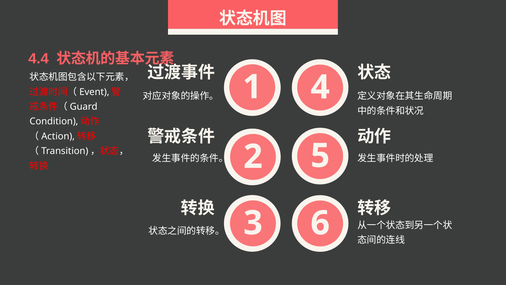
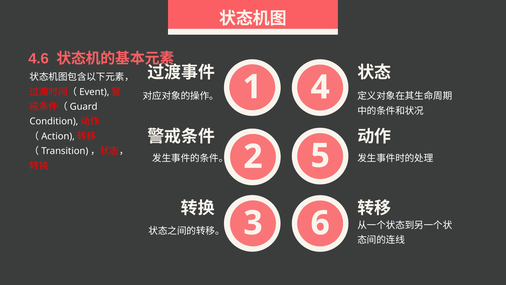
4.4: 4.4 -> 4.6
